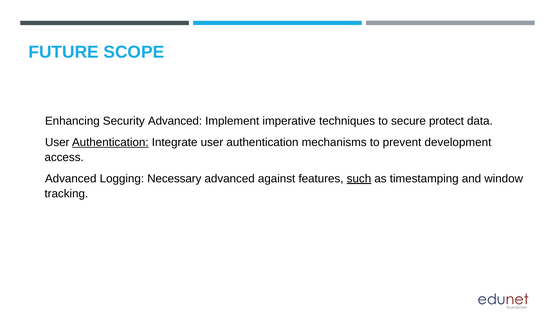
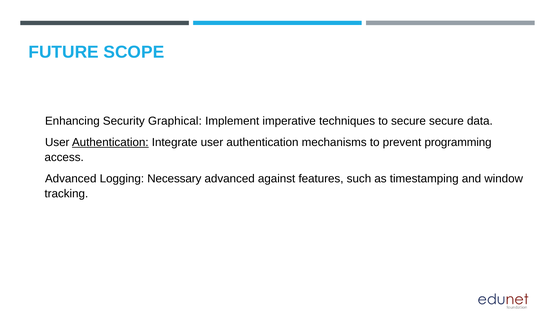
Security Advanced: Advanced -> Graphical
secure protect: protect -> secure
development: development -> programming
such underline: present -> none
